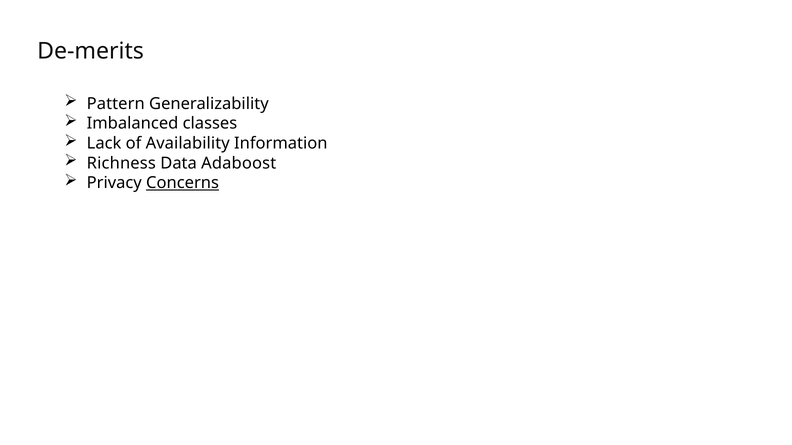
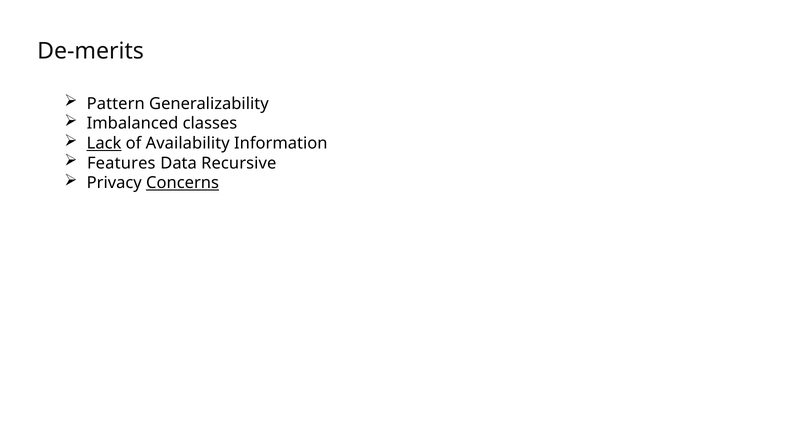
Lack underline: none -> present
Richness: Richness -> Features
Adaboost: Adaboost -> Recursive
